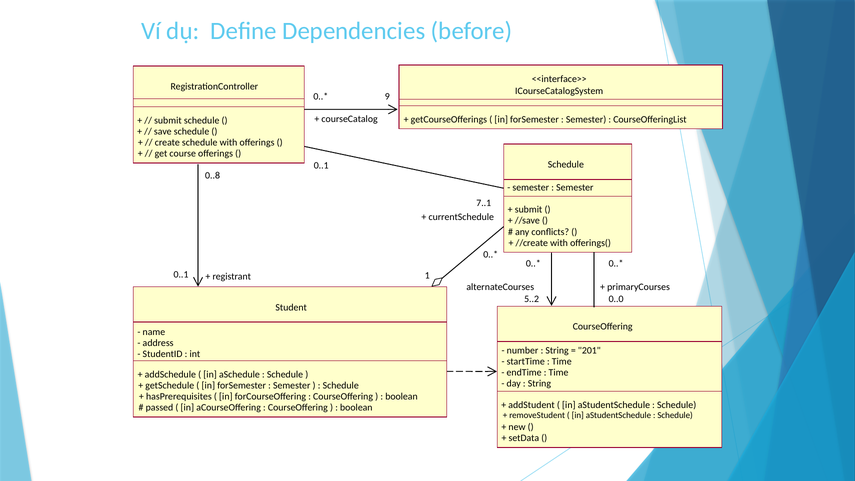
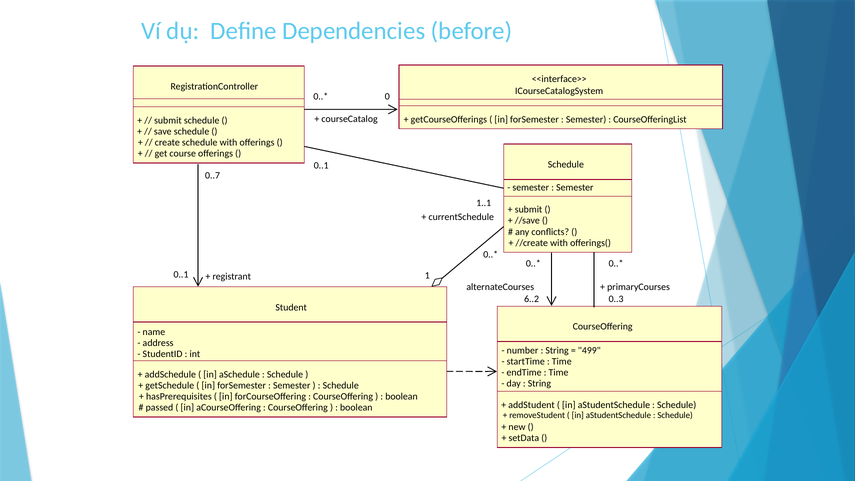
9: 9 -> 0
0..8: 0..8 -> 0..7
7..1: 7..1 -> 1..1
5..2: 5..2 -> 6..2
0..0: 0..0 -> 0..3
201: 201 -> 499
